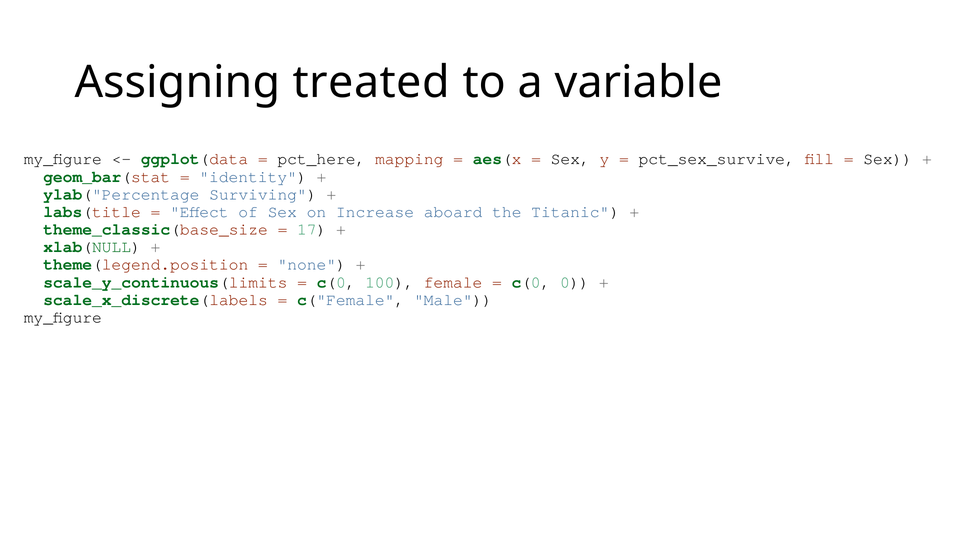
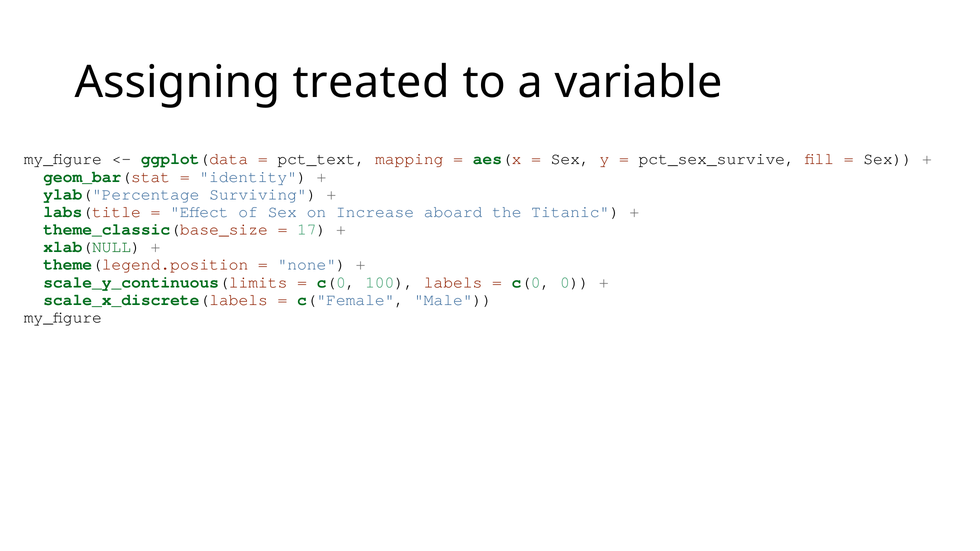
pct_here: pct_here -> pct_text
female: female -> labels
